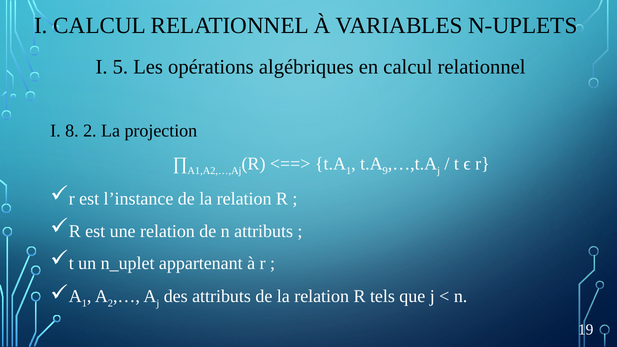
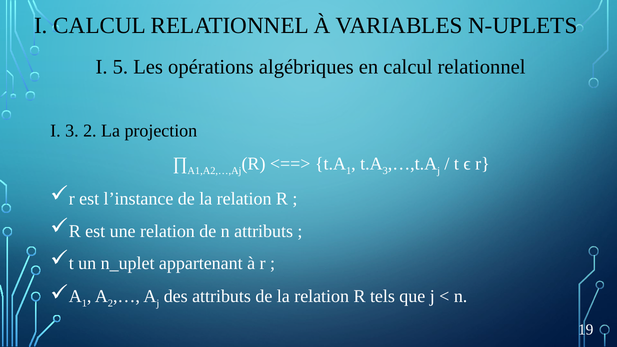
I 8: 8 -> 3
9 at (385, 171): 9 -> 3
